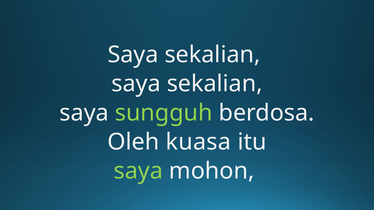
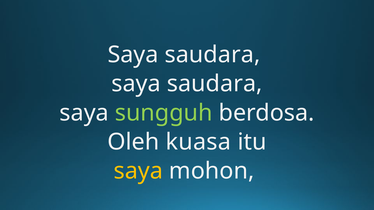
sekalian at (212, 55): sekalian -> saudara
sekalian at (215, 84): sekalian -> saudara
saya at (138, 171) colour: light green -> yellow
